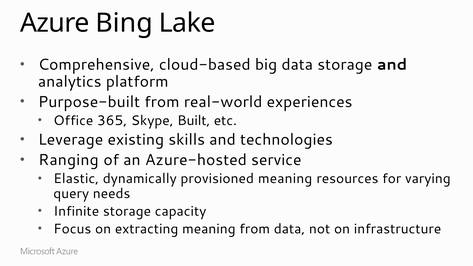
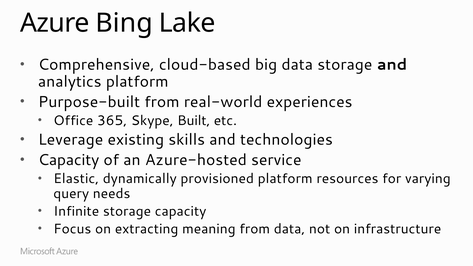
Ranging at (68, 160): Ranging -> Capacity
provisioned meaning: meaning -> platform
